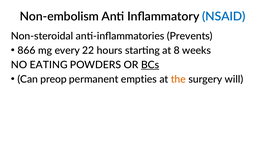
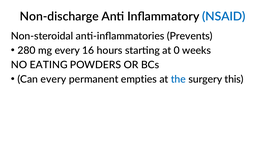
Non-embolism: Non-embolism -> Non-discharge
866: 866 -> 280
22: 22 -> 16
8: 8 -> 0
BCs underline: present -> none
Can preop: preop -> every
the colour: orange -> blue
will: will -> this
